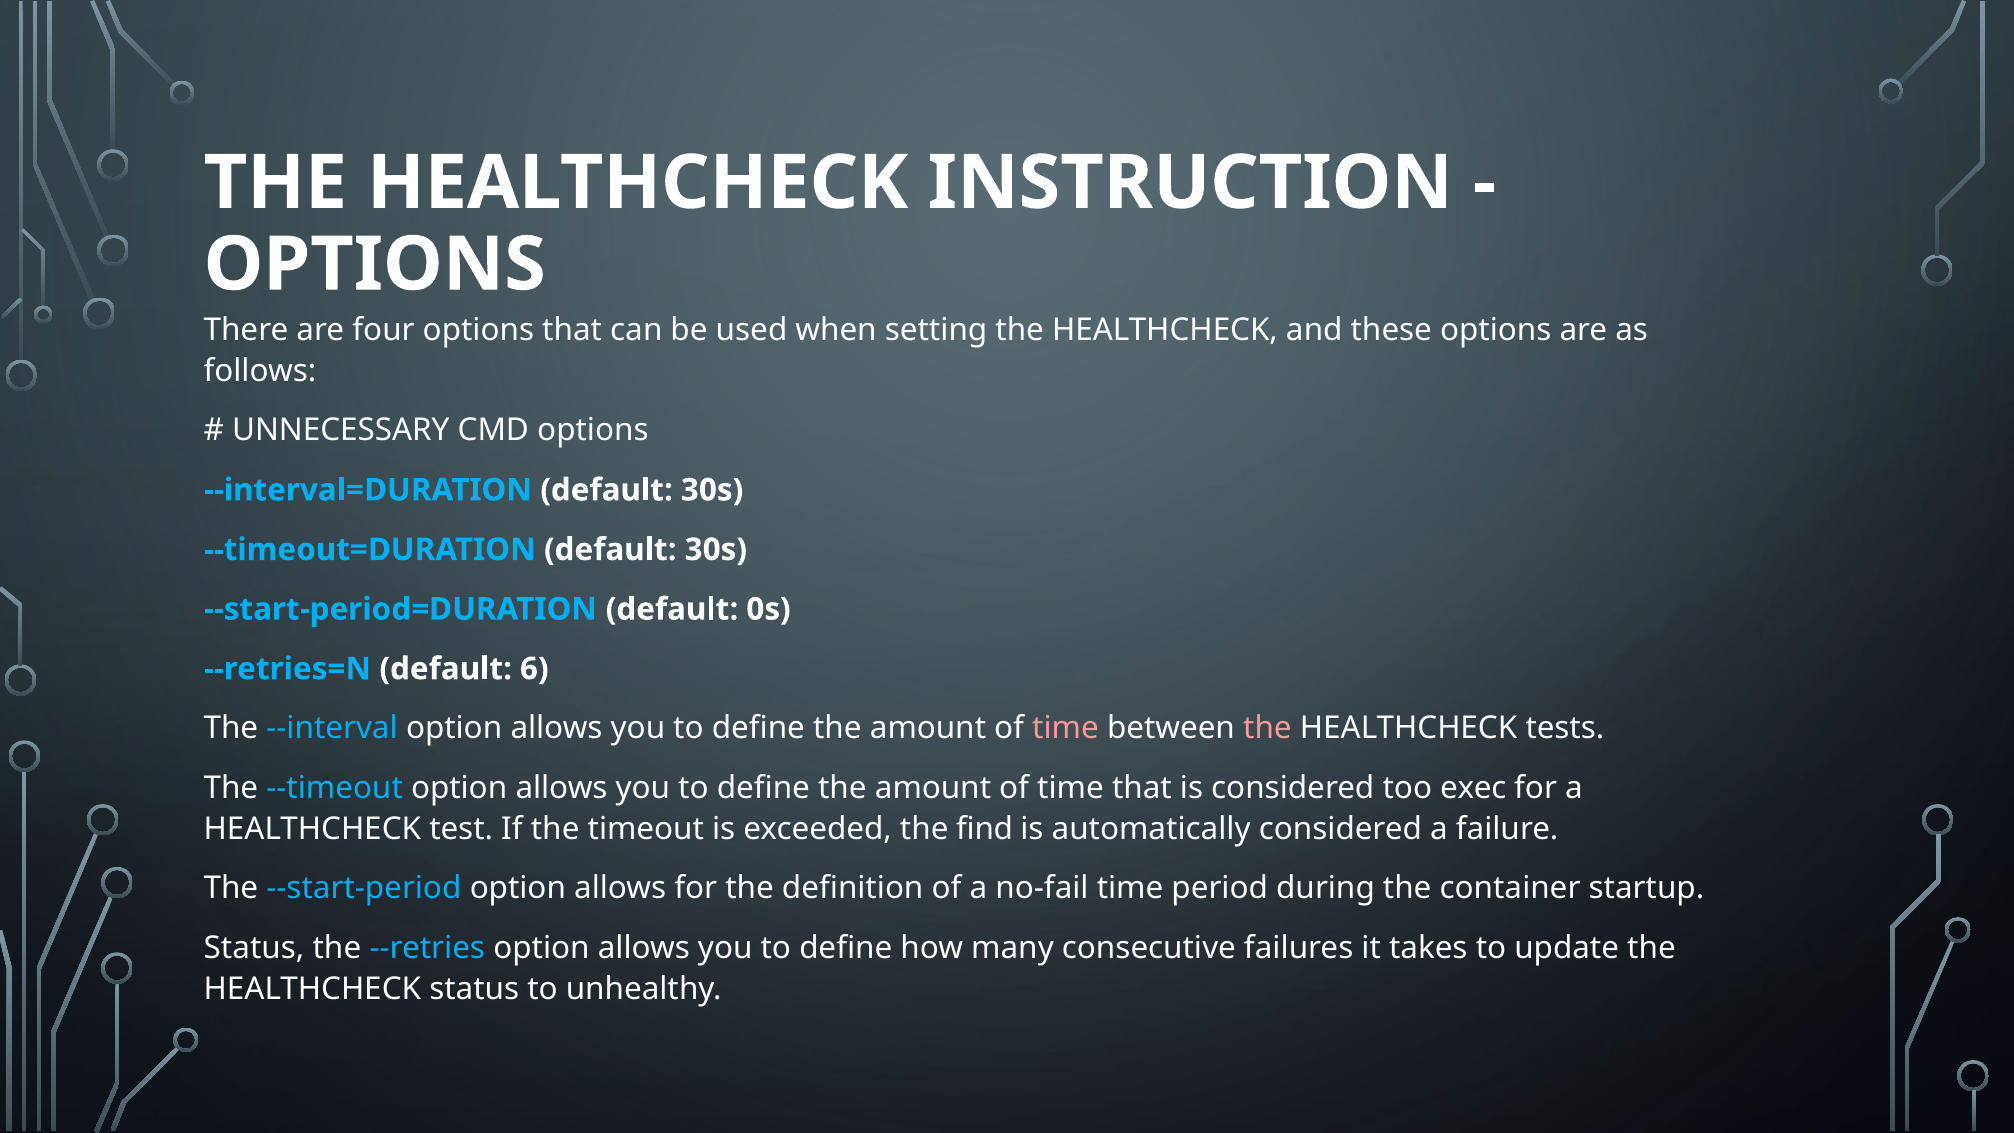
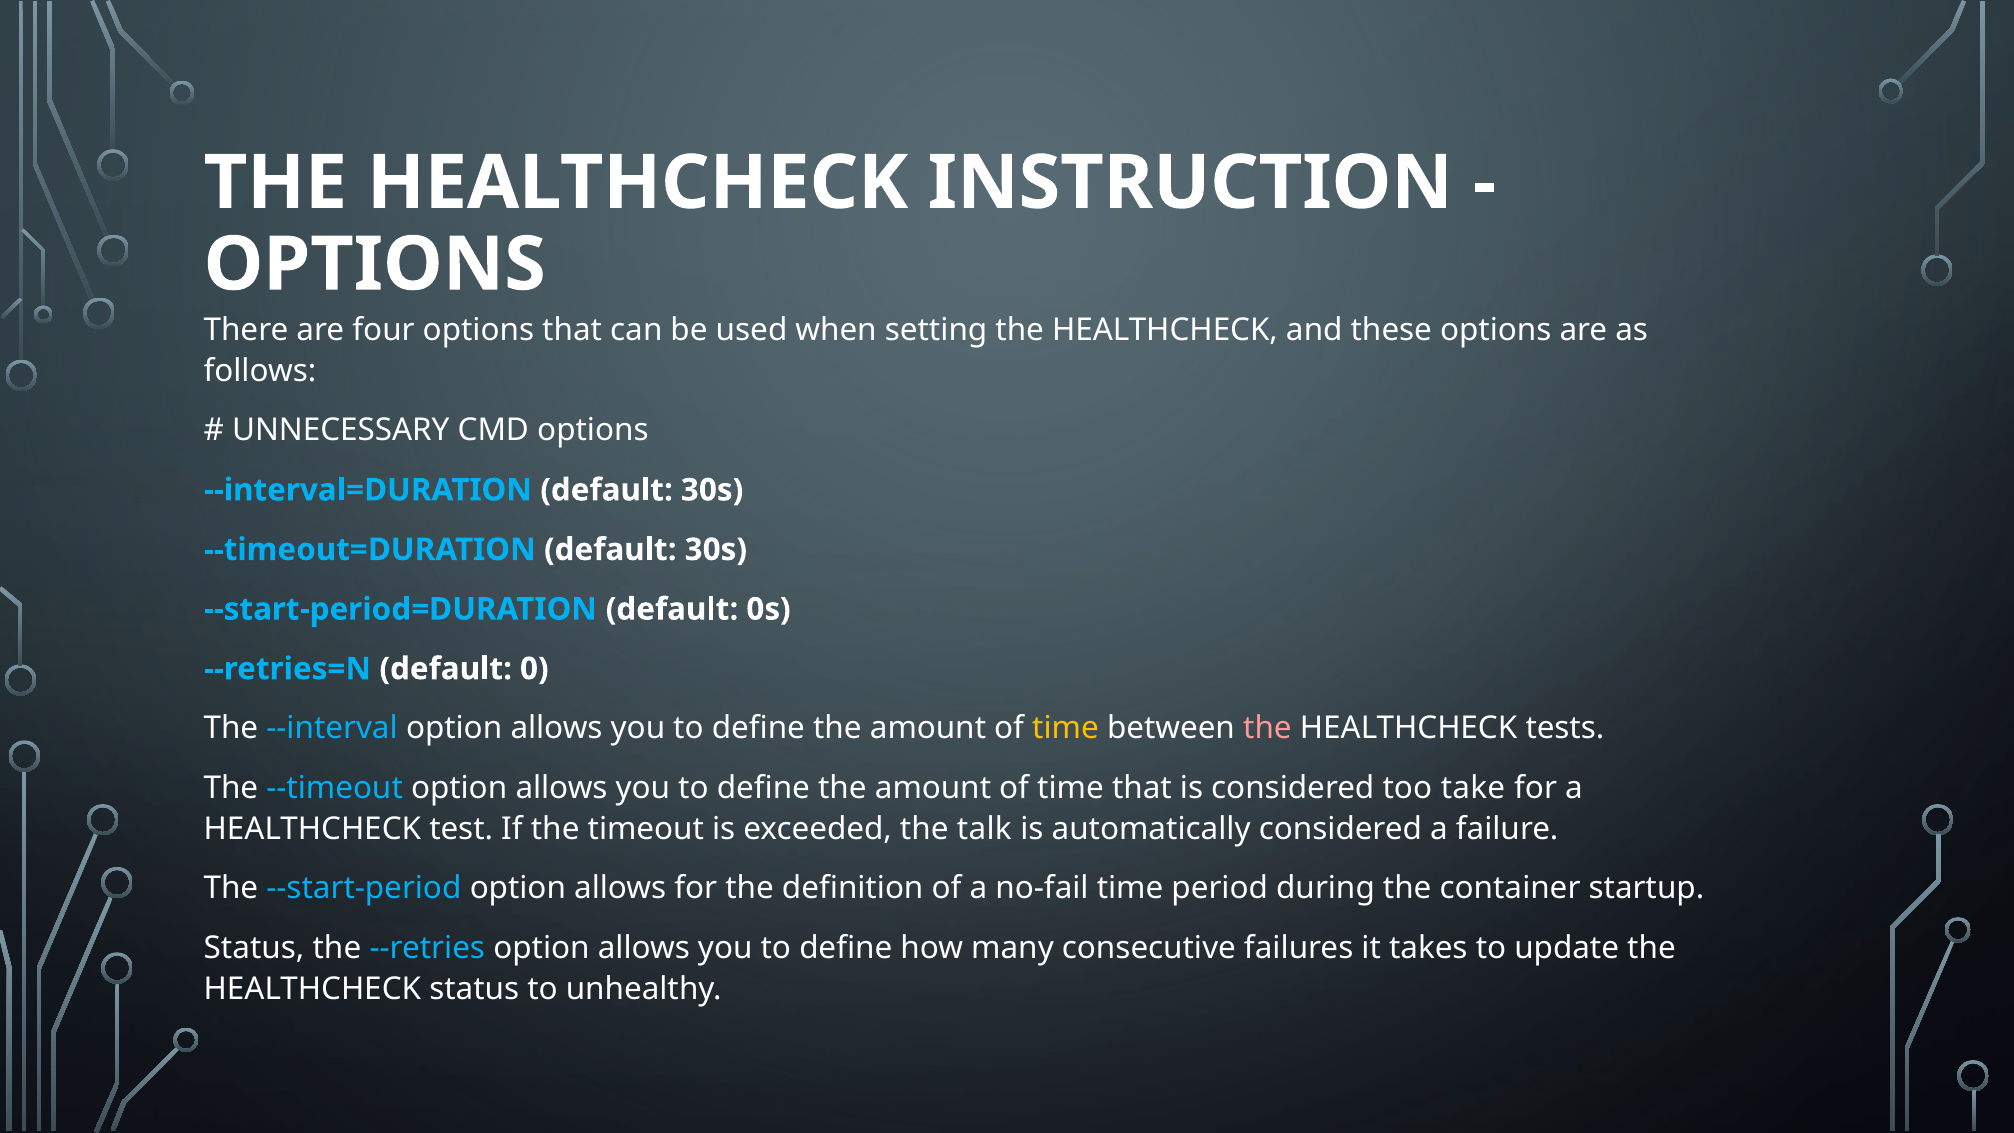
6: 6 -> 0
time at (1066, 728) colour: pink -> yellow
exec: exec -> take
find: find -> talk
